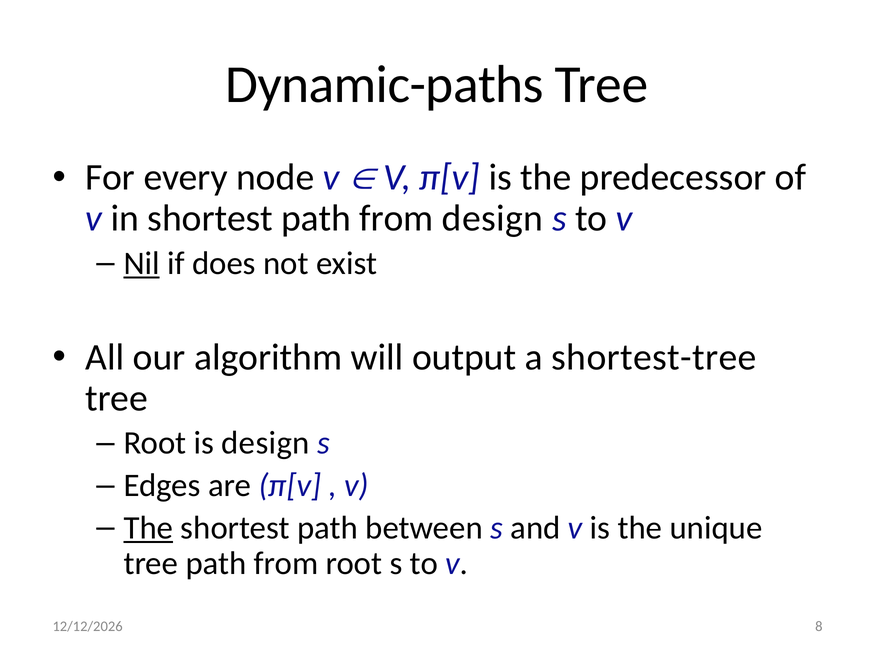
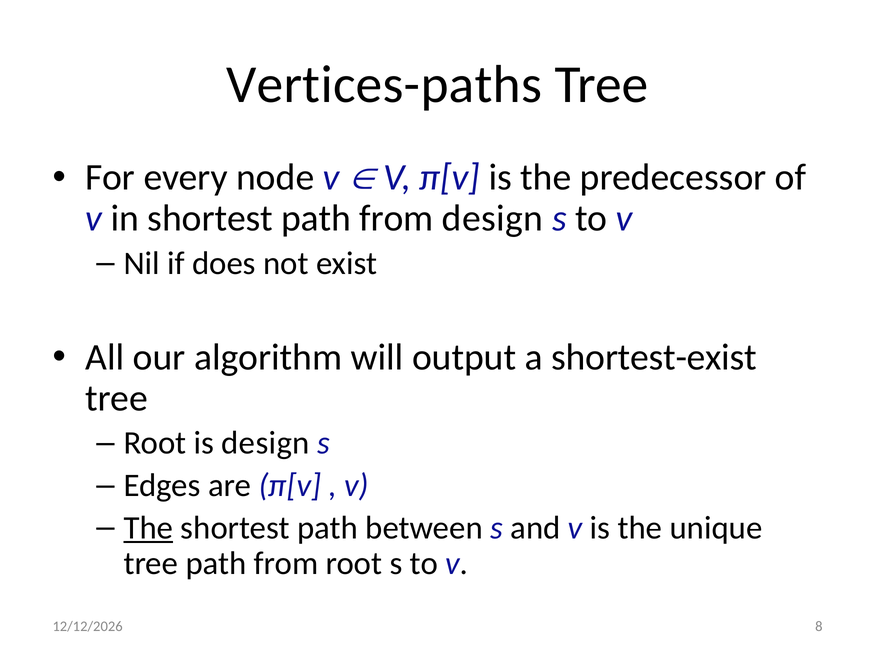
Dynamic-paths: Dynamic-paths -> Vertices-paths
Nil underline: present -> none
shortest-tree: shortest-tree -> shortest-exist
